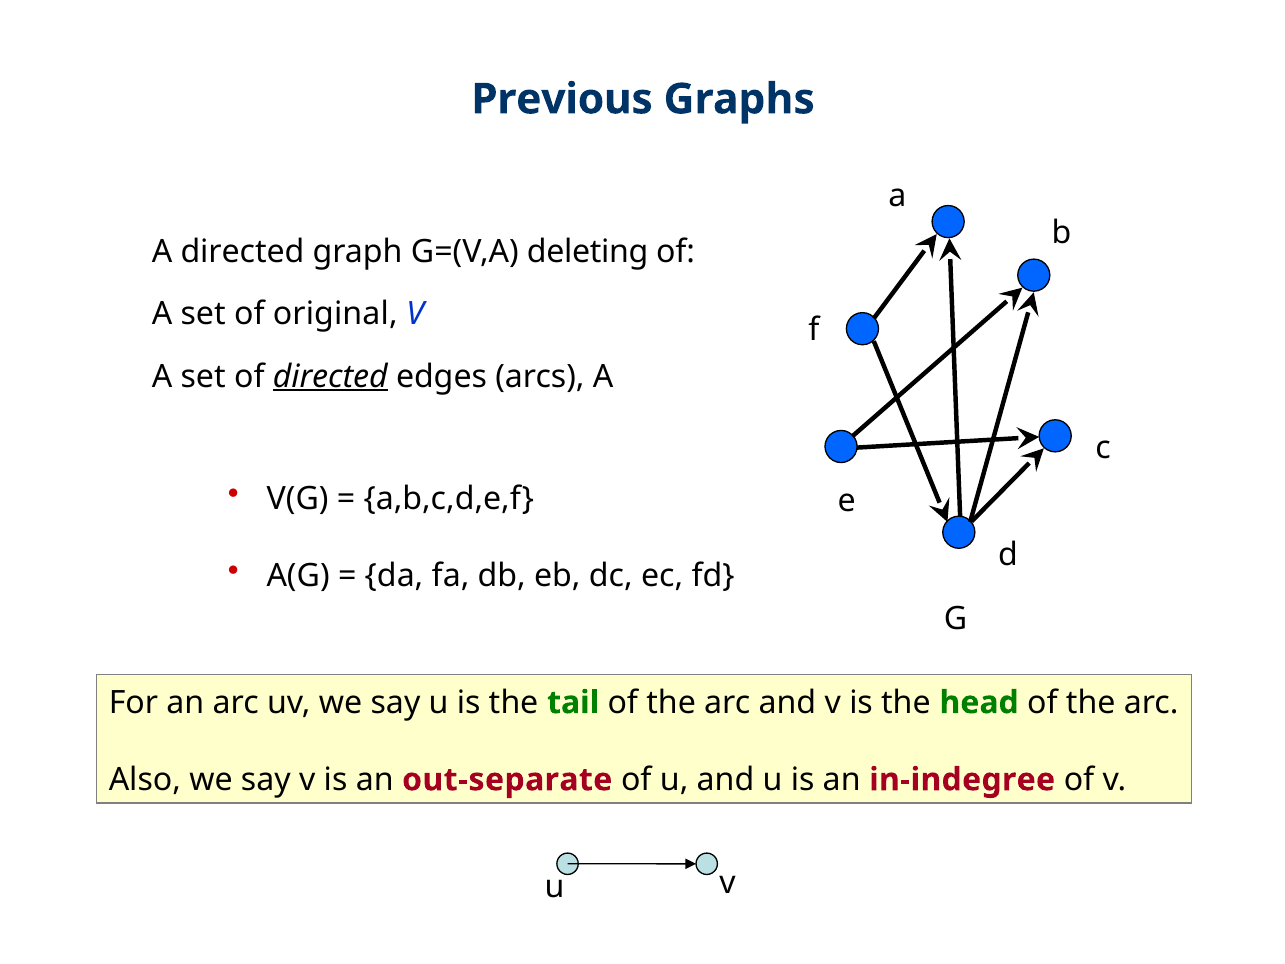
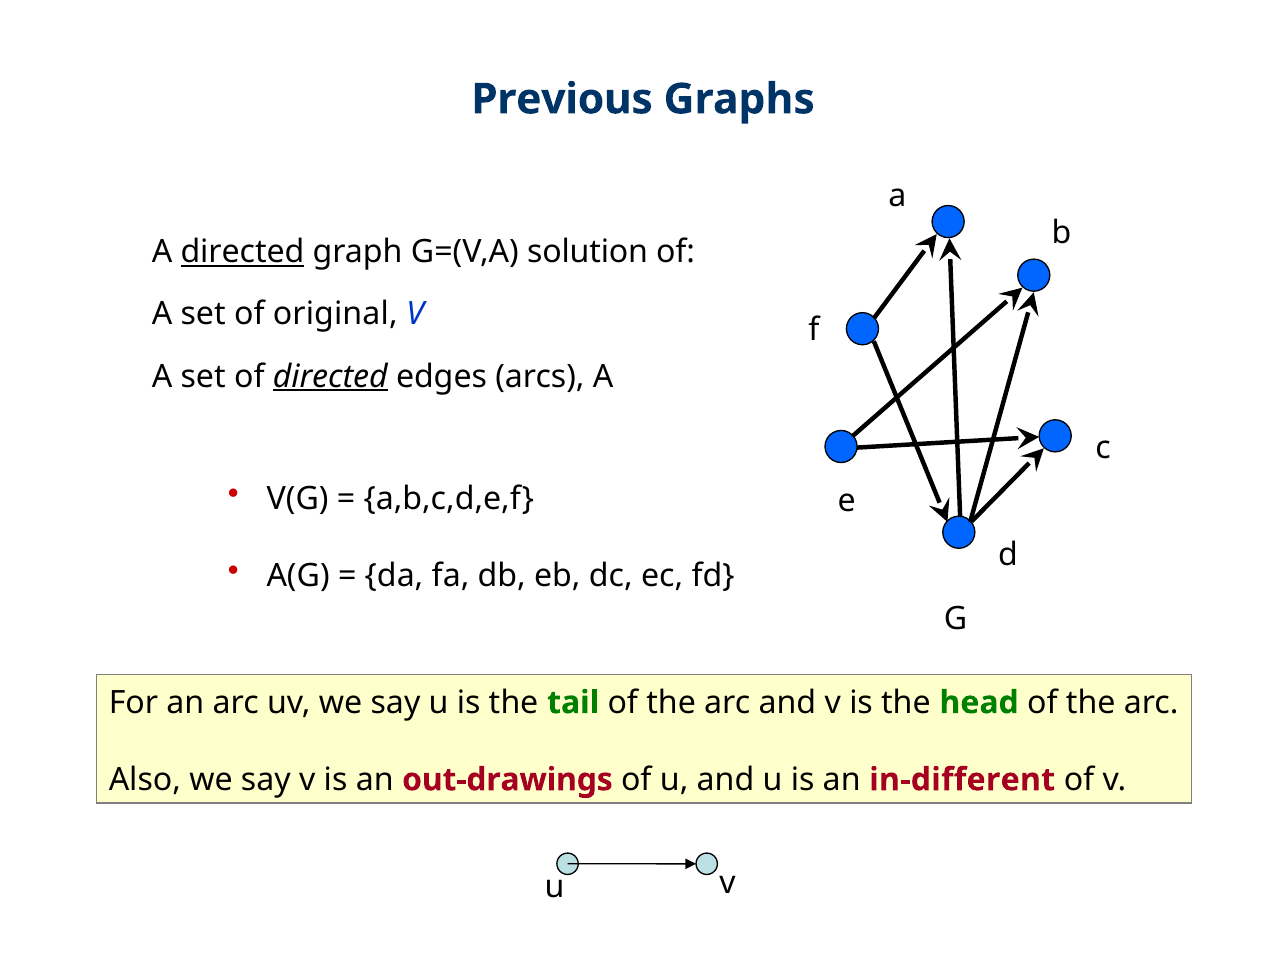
directed at (242, 252) underline: none -> present
deleting: deleting -> solution
out-separate: out-separate -> out-drawings
in-indegree: in-indegree -> in-different
